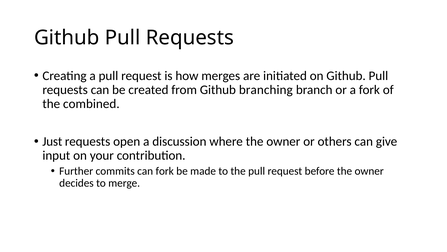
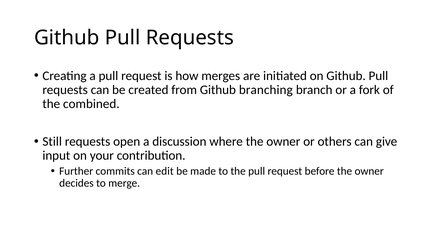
Just: Just -> Still
can fork: fork -> edit
